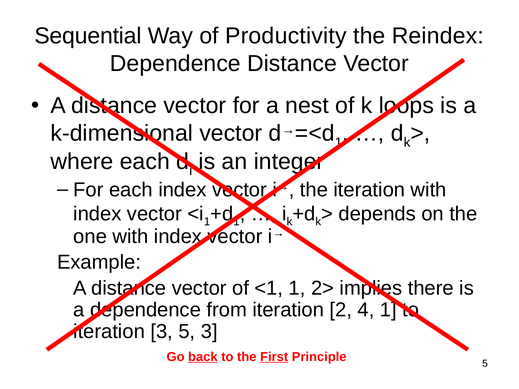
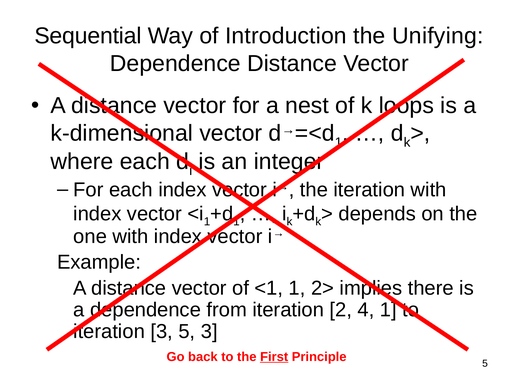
Productivity: Productivity -> Introduction
Reindex: Reindex -> Unifying
back underline: present -> none
